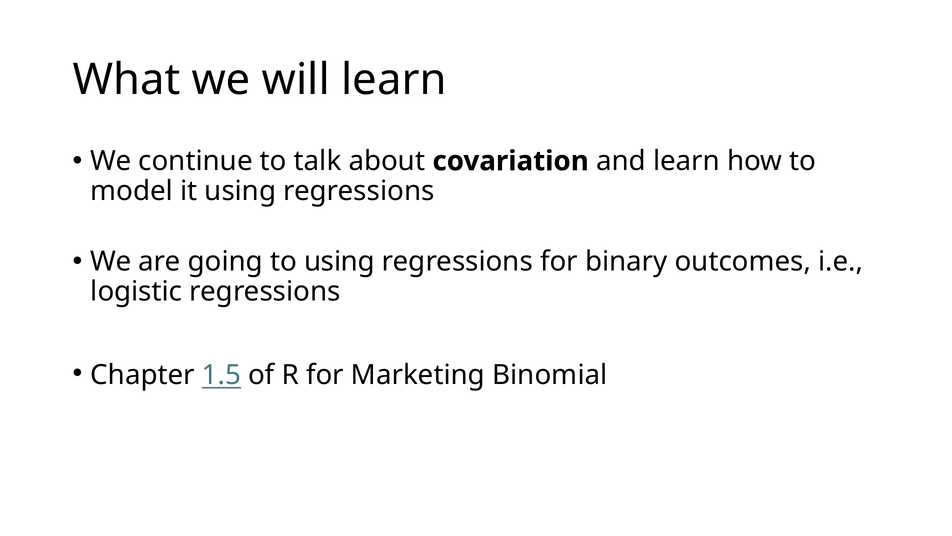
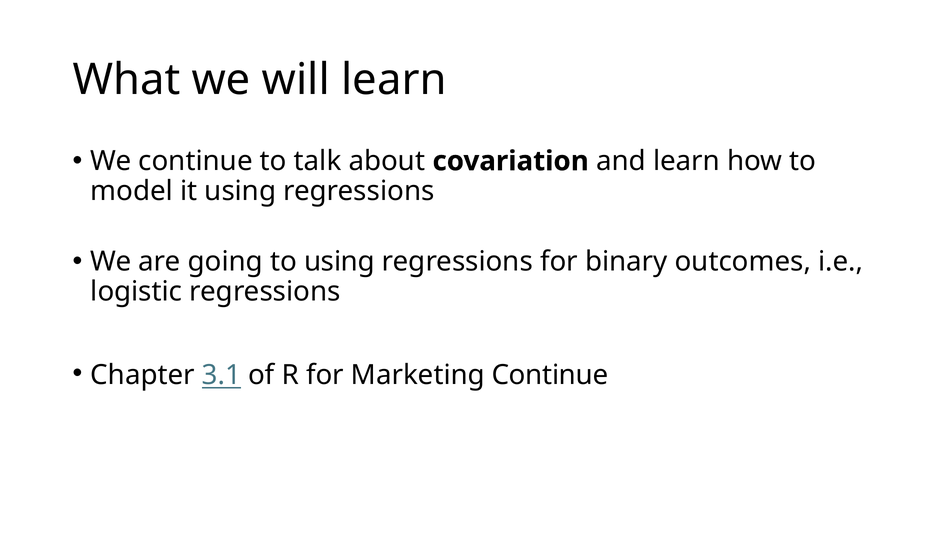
1.5: 1.5 -> 3.1
Marketing Binomial: Binomial -> Continue
